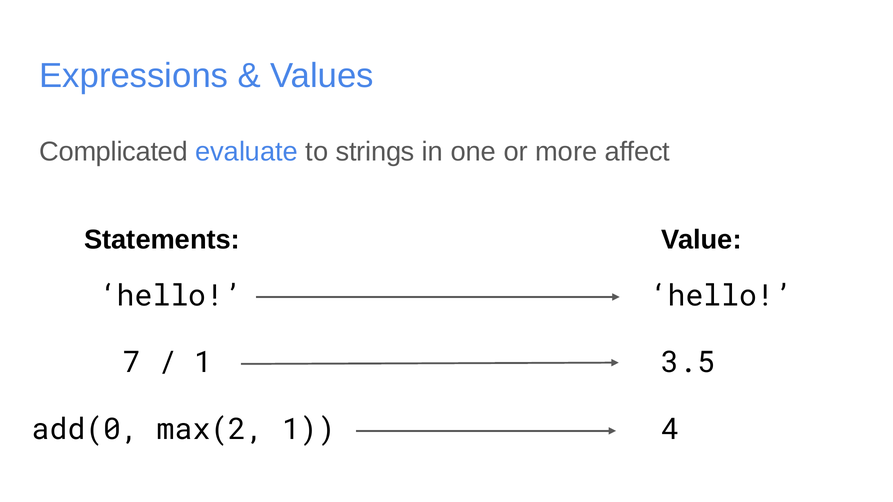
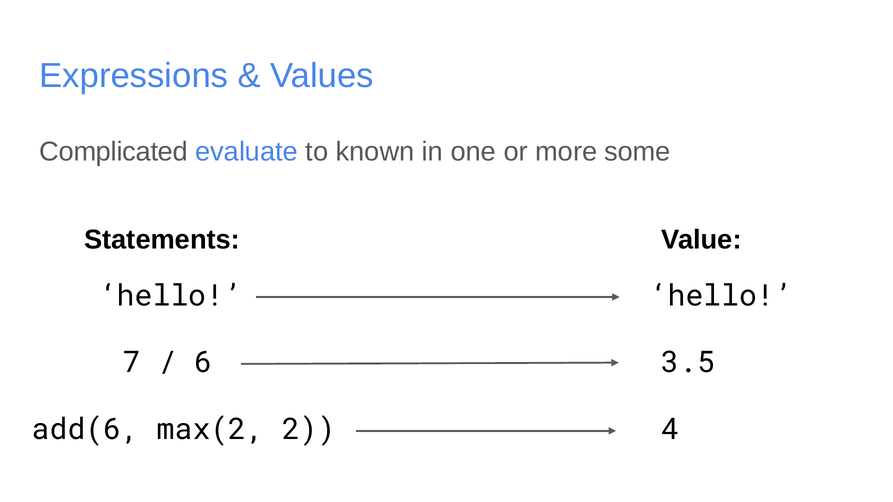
strings: strings -> known
affect: affect -> some
1 at (203, 363): 1 -> 6
add(0: add(0 -> add(6
max(2 1: 1 -> 2
